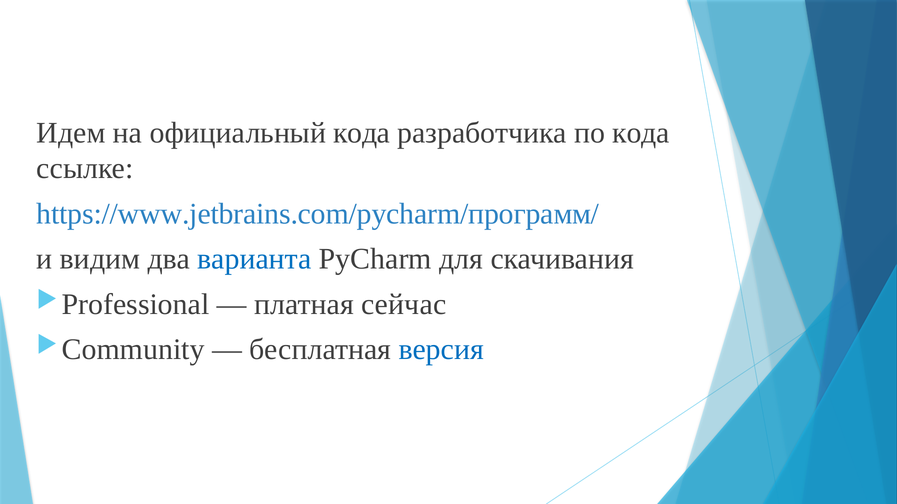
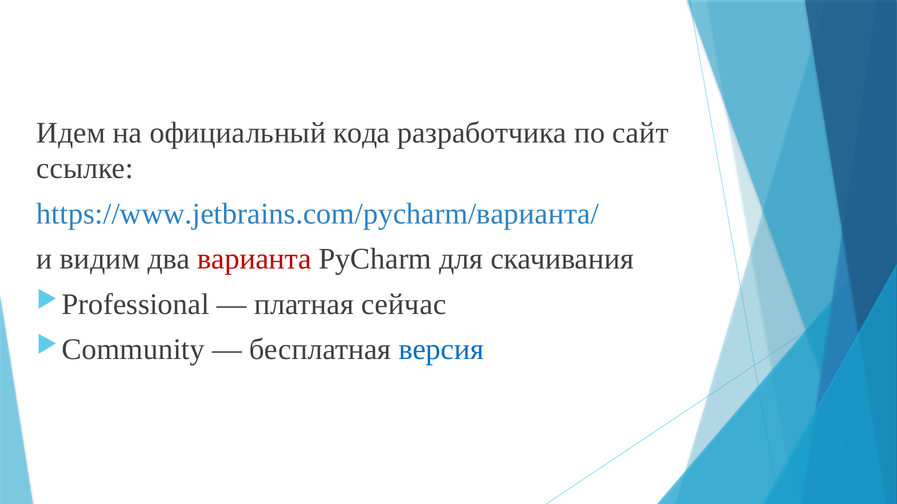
по кода: кода -> сайт
https://www.jetbrains.com/pycharm/программ/: https://www.jetbrains.com/pycharm/программ/ -> https://www.jetbrains.com/pycharm/варианта/
варианта colour: blue -> red
